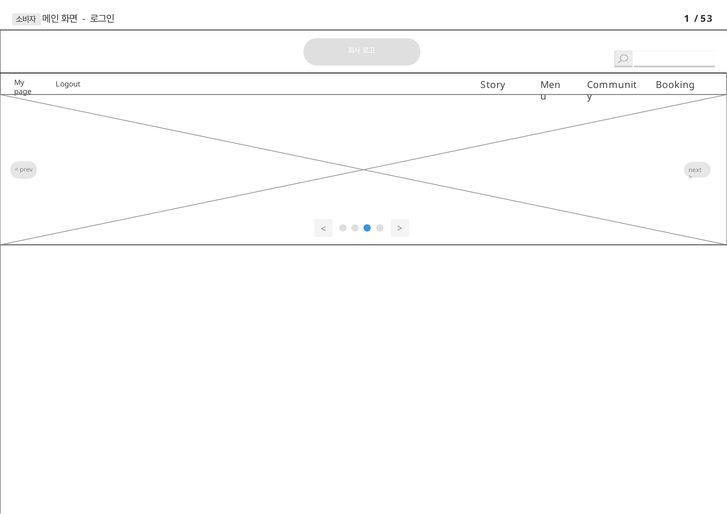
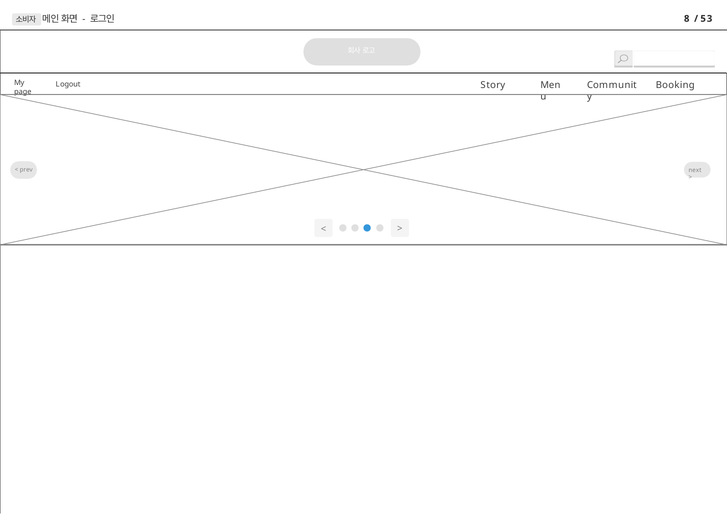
1: 1 -> 8
